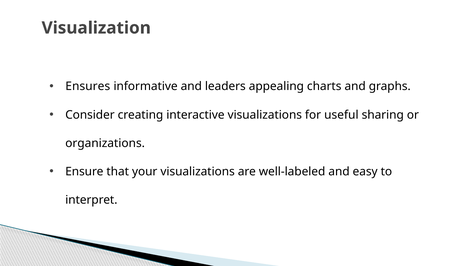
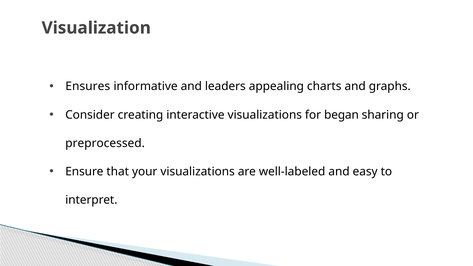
useful: useful -> began
organizations: organizations -> preprocessed
